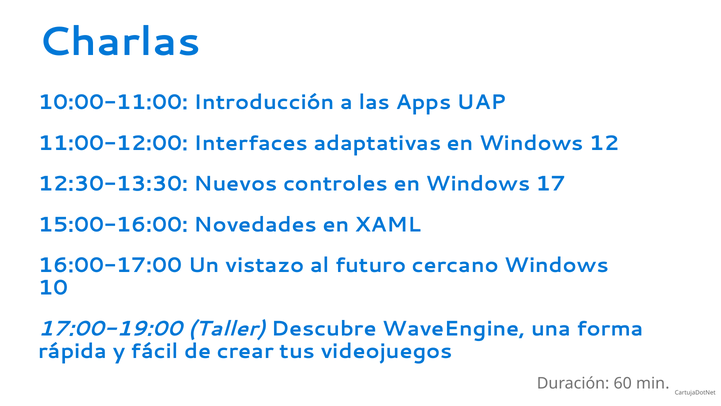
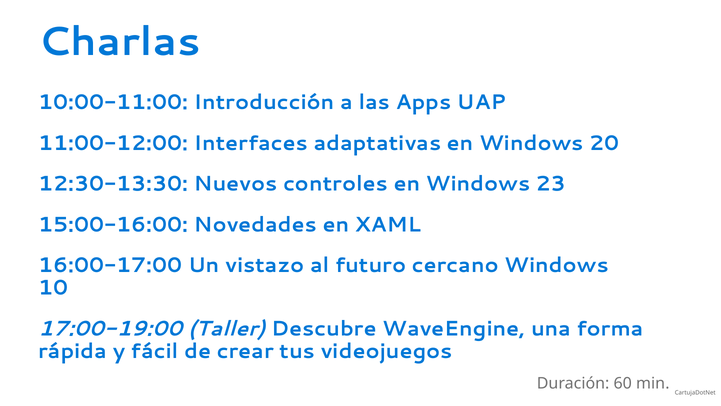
12: 12 -> 20
17: 17 -> 23
